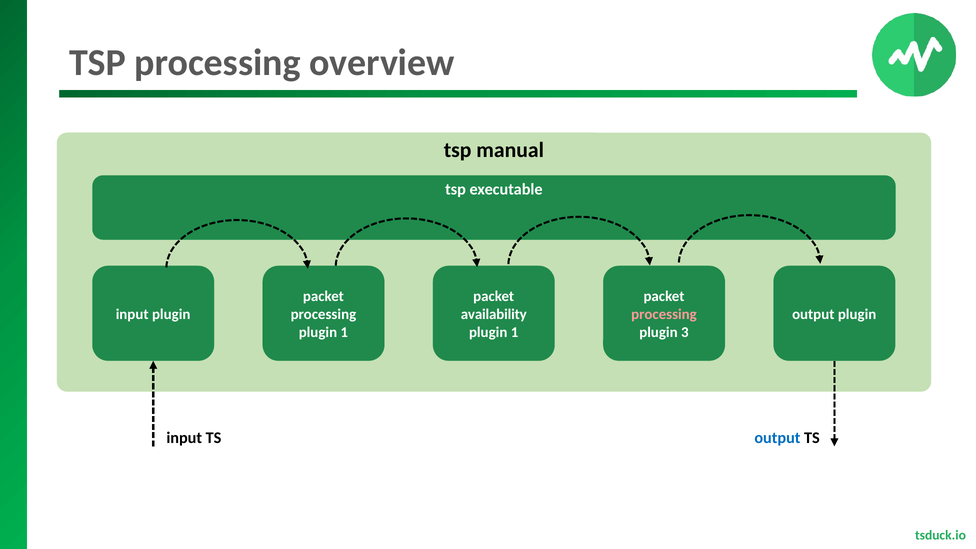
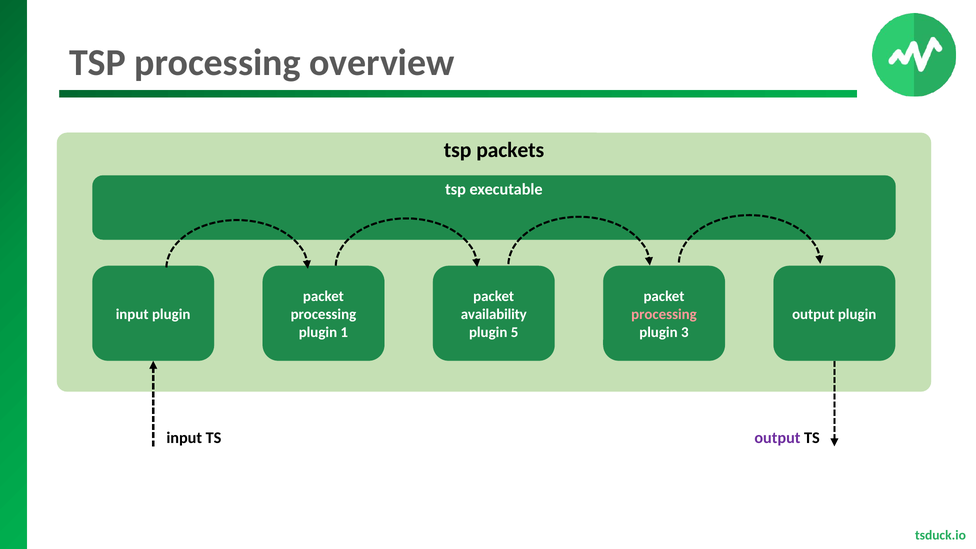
manual: manual -> packets
1 at (515, 332): 1 -> 5
output at (777, 438) colour: blue -> purple
